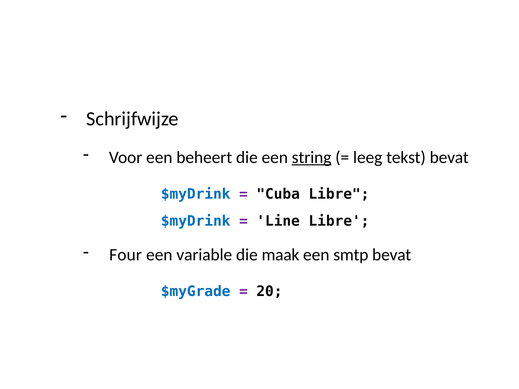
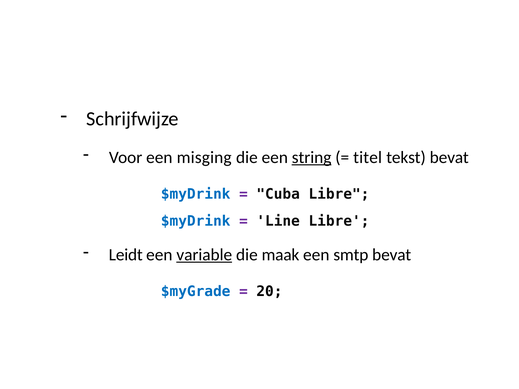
beheert: beheert -> misging
leeg: leeg -> titel
Four: Four -> Leidt
variable underline: none -> present
